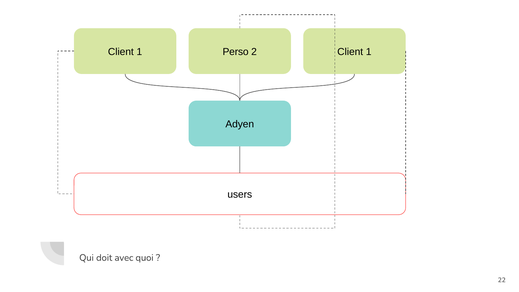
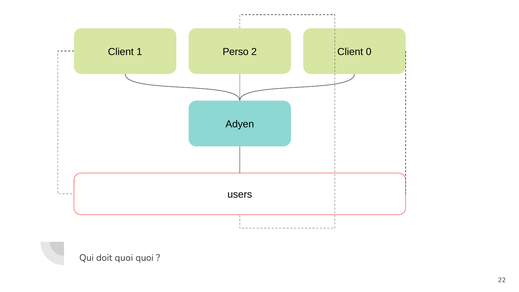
1 Client 1: 1 -> 0
doit avec: avec -> quoi
